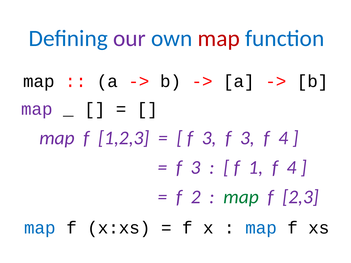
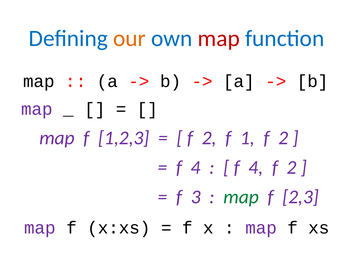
our colour: purple -> orange
3 at (209, 138): 3 -> 2
3 at (247, 138): 3 -> 1
4 at (283, 138): 4 -> 2
3 at (196, 168): 3 -> 4
1 at (256, 168): 1 -> 4
4 at (292, 168): 4 -> 2
2: 2 -> 3
map at (40, 228) colour: blue -> purple
map at (261, 228) colour: blue -> purple
